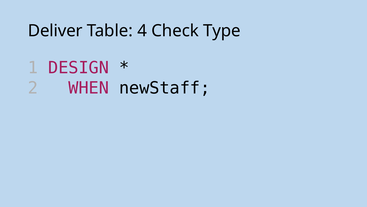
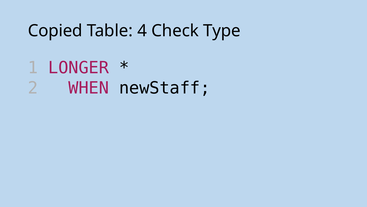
Deliver: Deliver -> Copied
DESIGN: DESIGN -> LONGER
